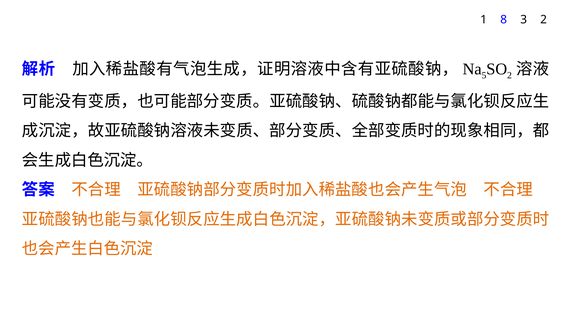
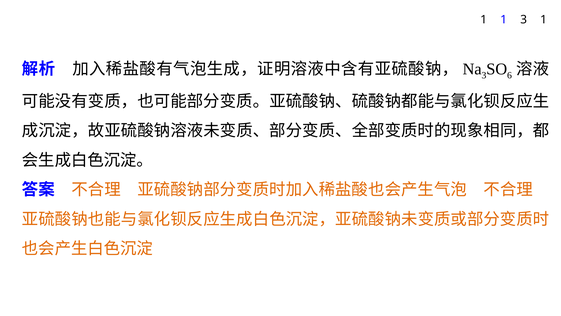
1 8: 8 -> 1
3 2: 2 -> 1
5 at (484, 75): 5 -> 3
2 at (510, 75): 2 -> 6
